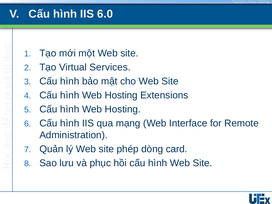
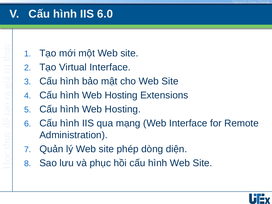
Virtual Services: Services -> Interface
card: card -> diện
